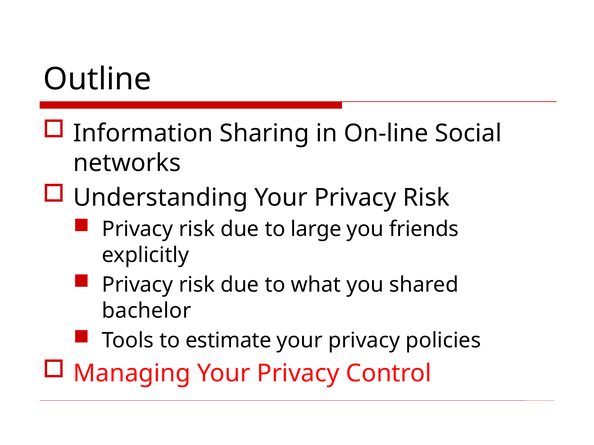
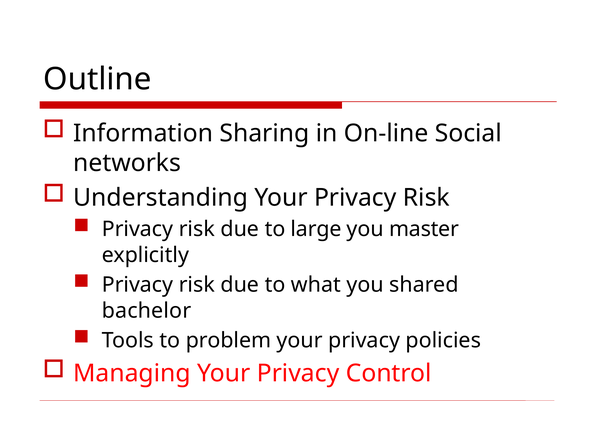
friends: friends -> master
estimate: estimate -> problem
